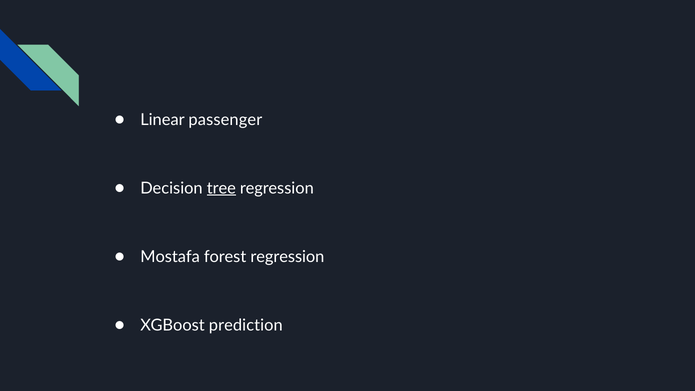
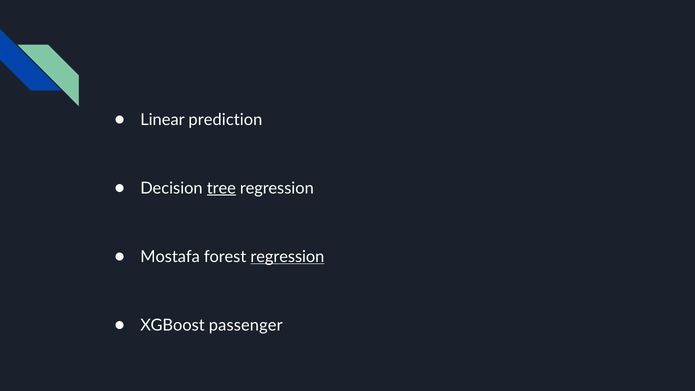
passenger: passenger -> prediction
regression at (287, 257) underline: none -> present
prediction: prediction -> passenger
